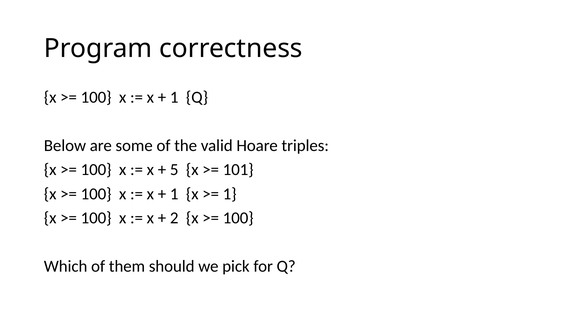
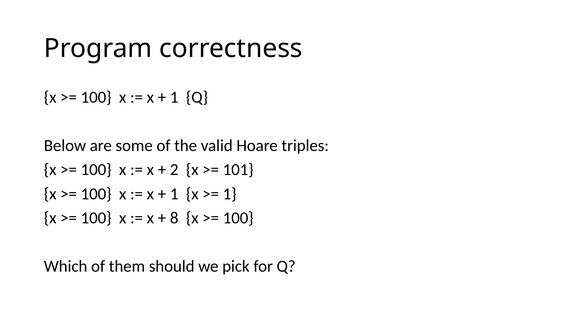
5: 5 -> 2
2: 2 -> 8
